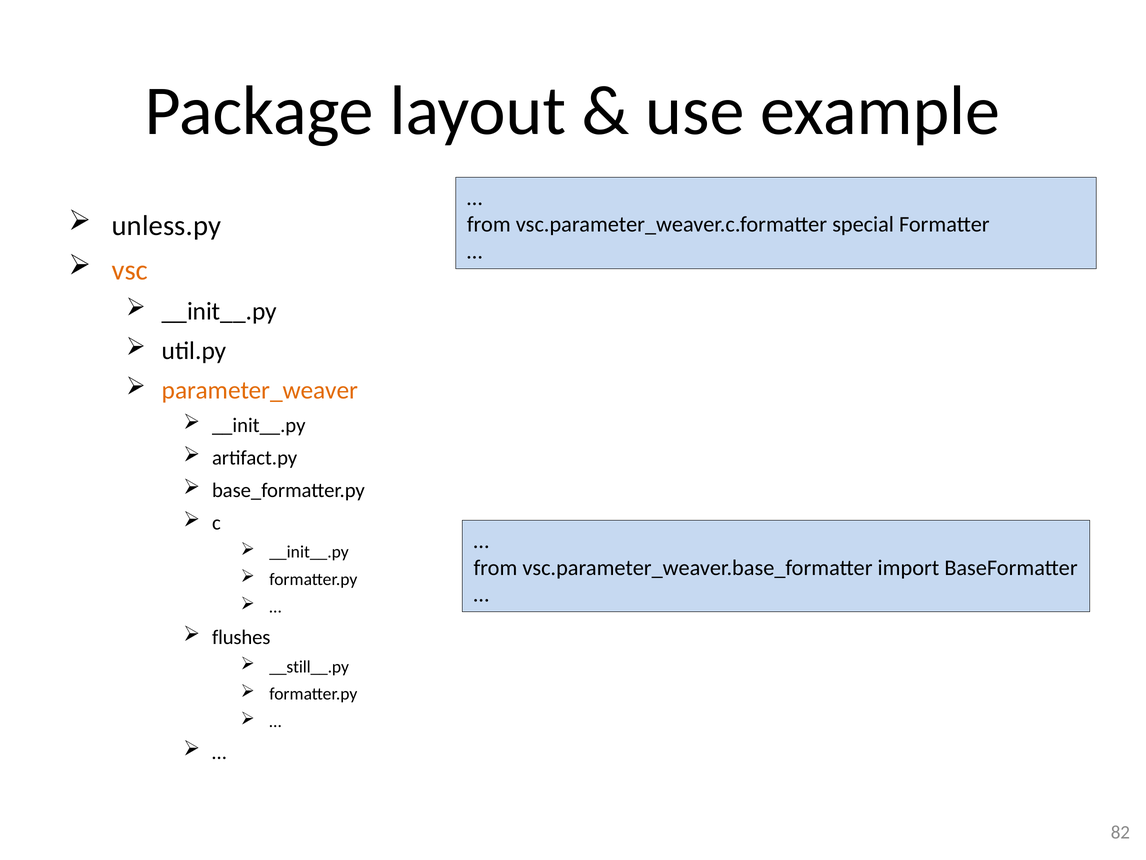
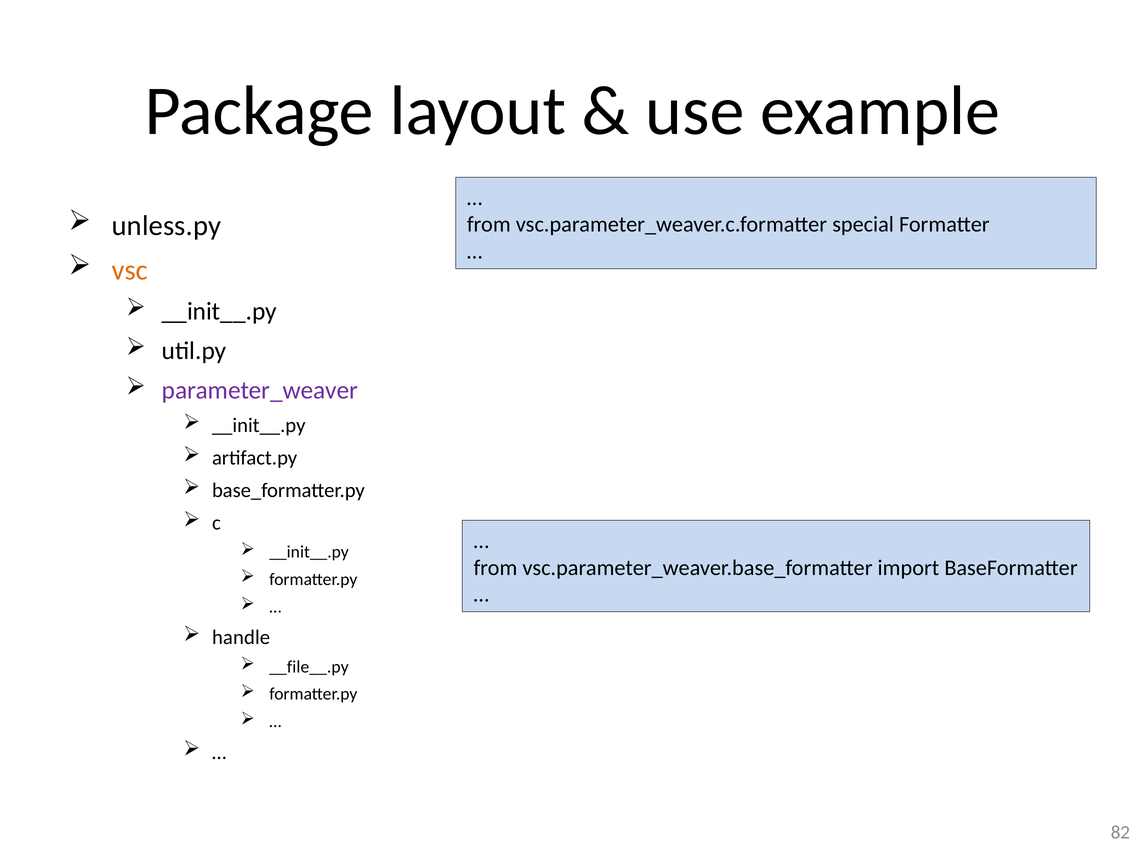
parameter_weaver colour: orange -> purple
flushes: flushes -> handle
__still__.py: __still__.py -> __file__.py
